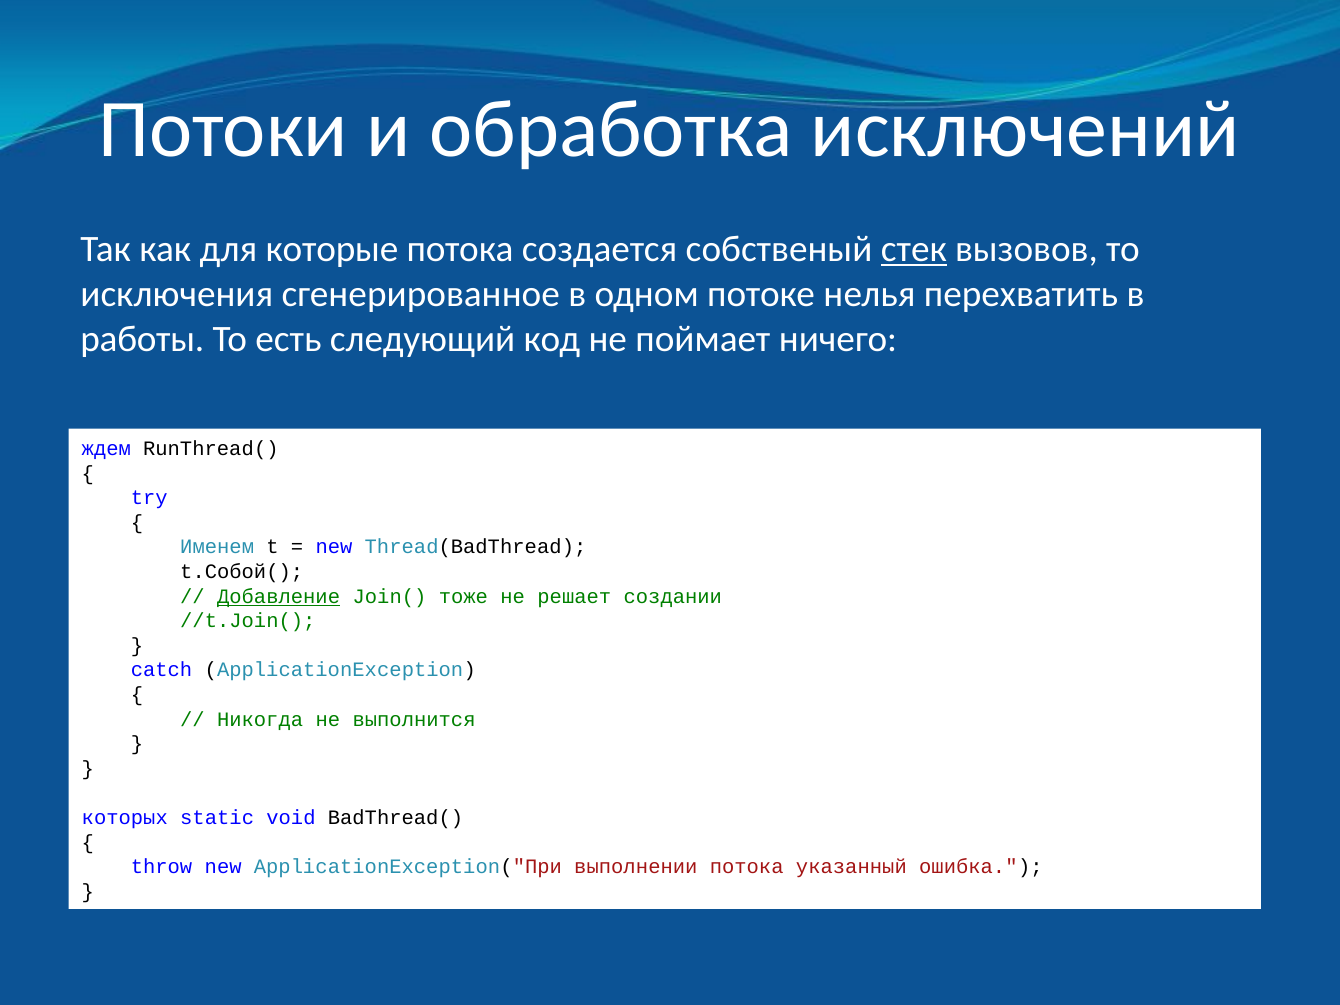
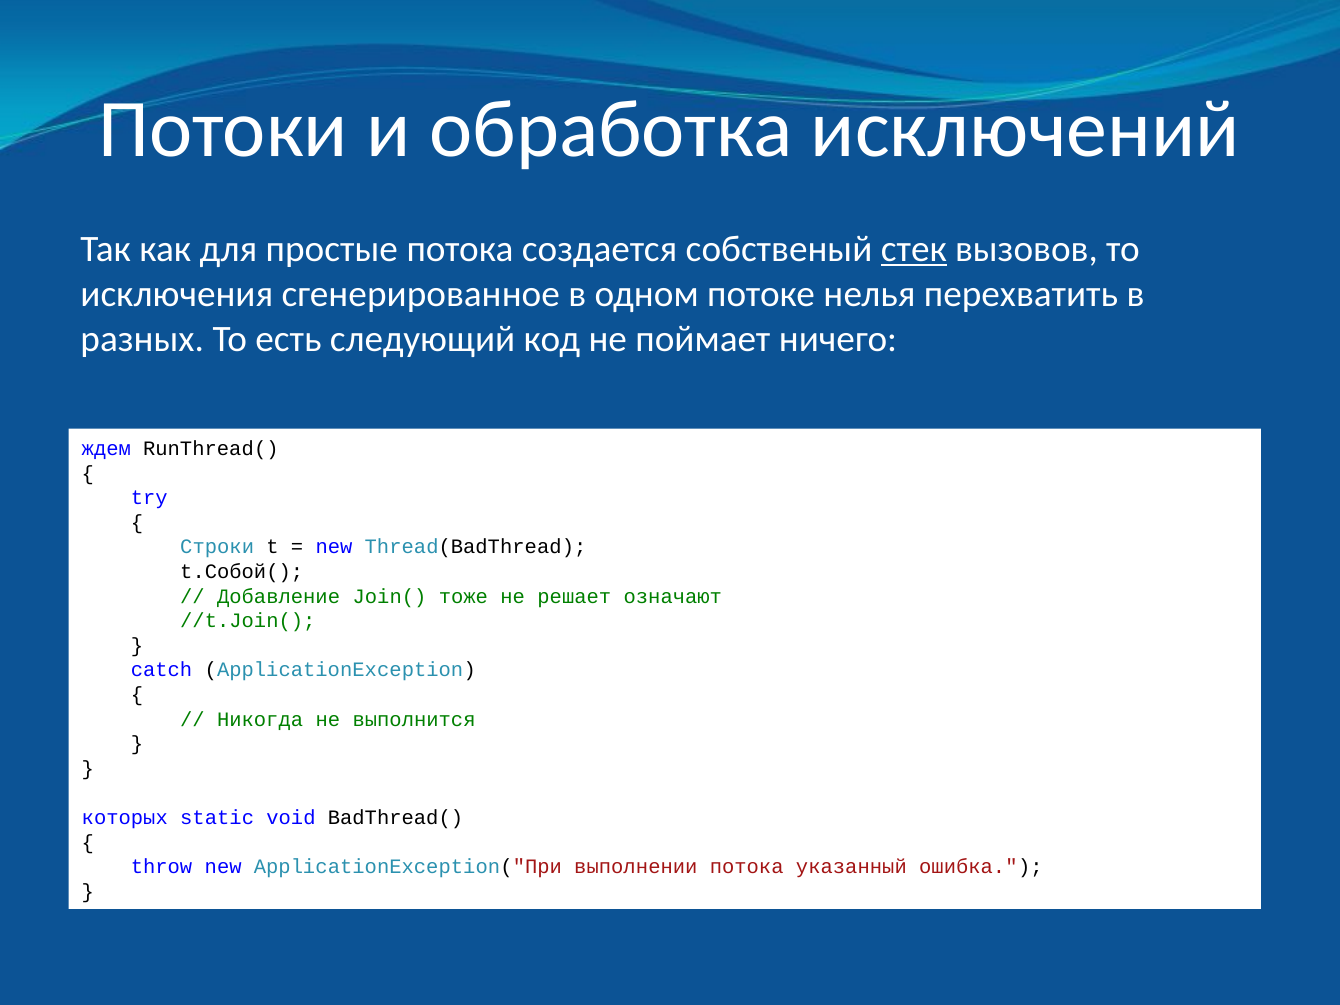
которые: которые -> простые
работы: работы -> разных
Именем: Именем -> Строки
Добавление underline: present -> none
создании: создании -> означают
